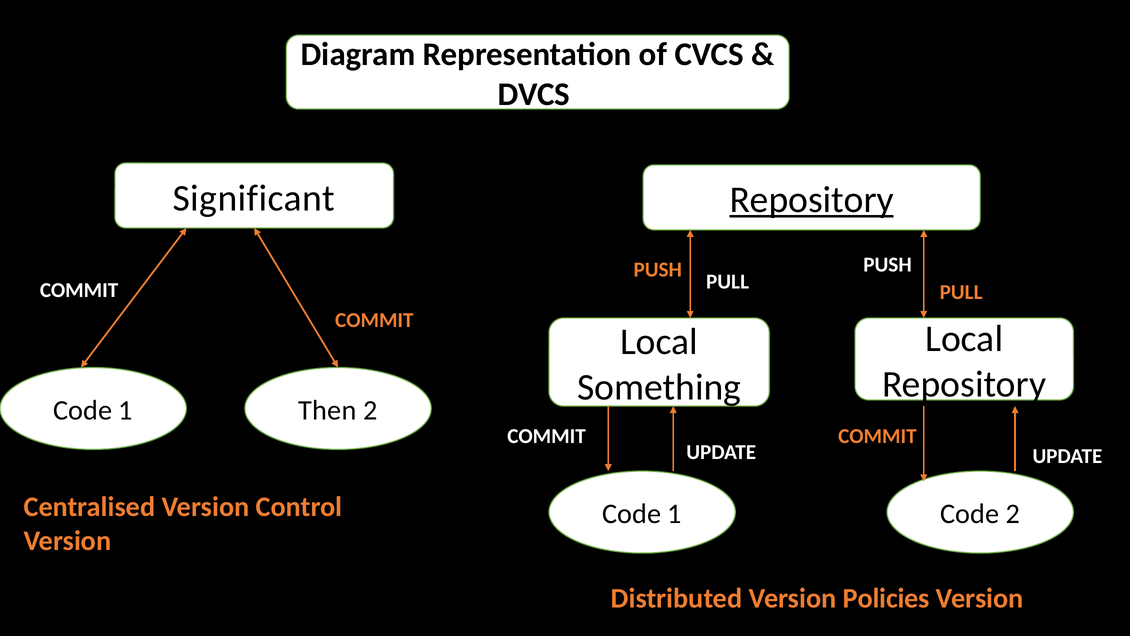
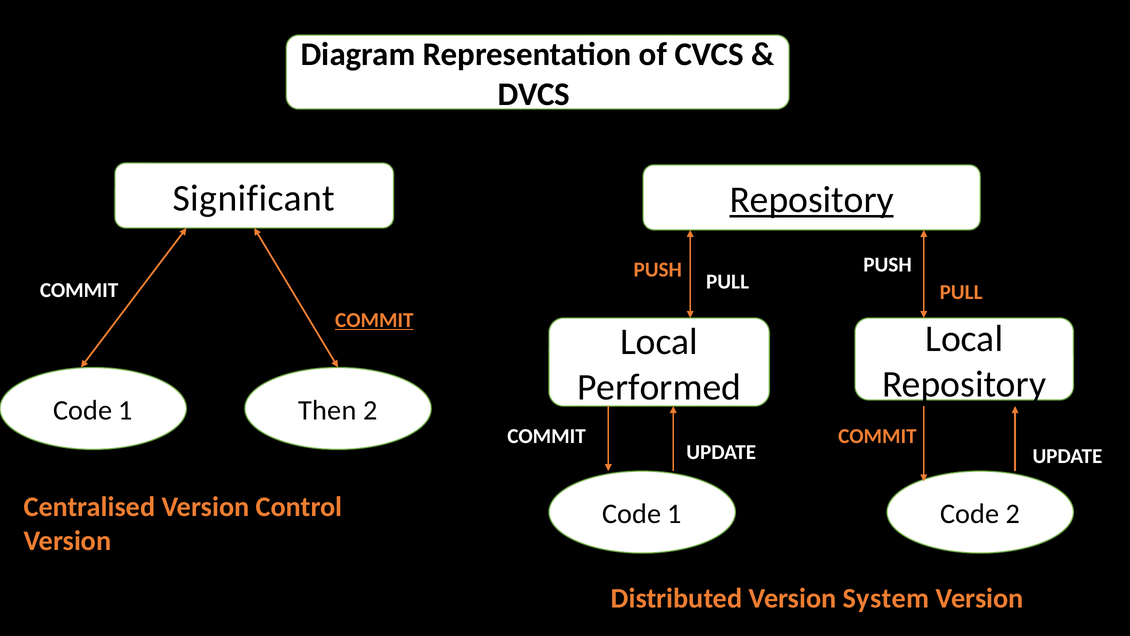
COMMIT at (374, 320) underline: none -> present
Something: Something -> Performed
Policies: Policies -> System
